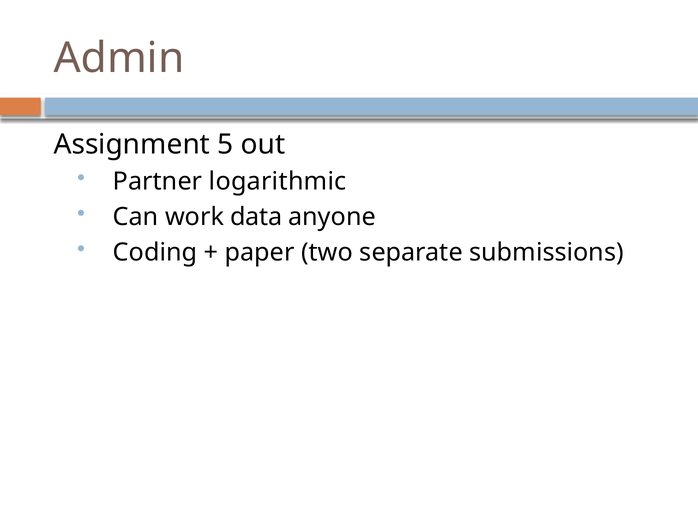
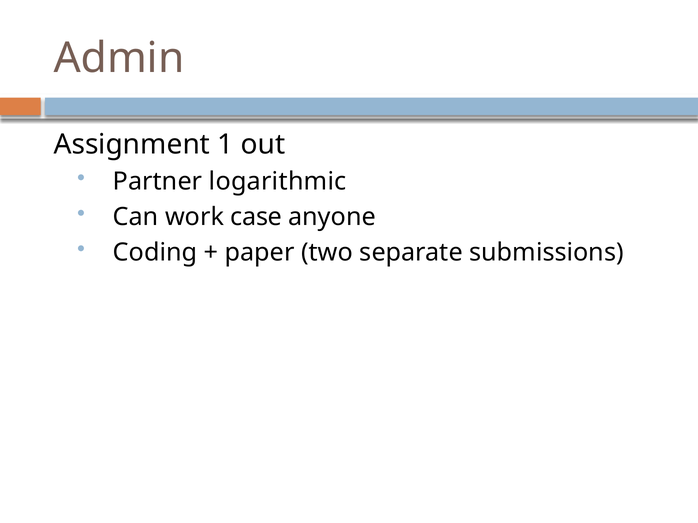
5: 5 -> 1
data: data -> case
